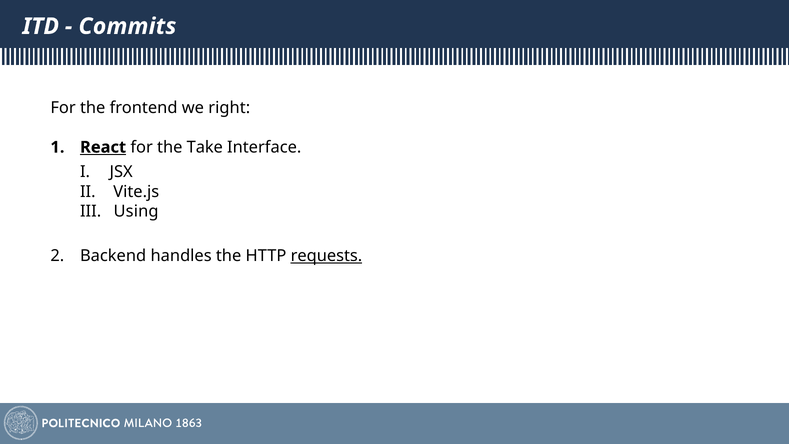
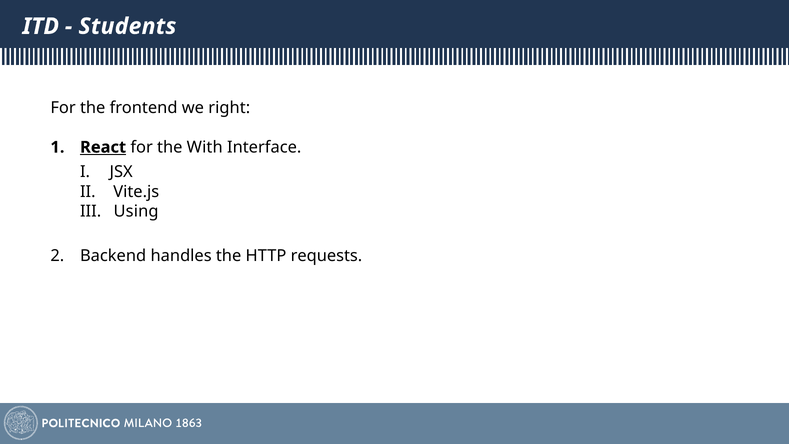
Commits: Commits -> Students
Take: Take -> With
requests underline: present -> none
